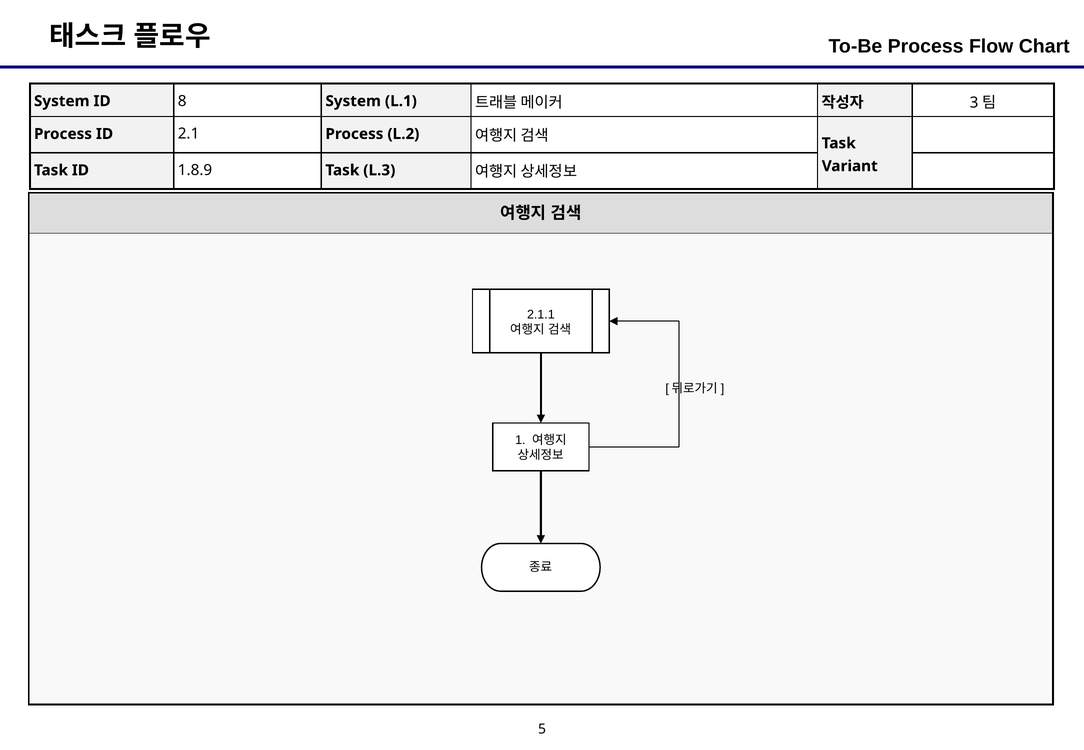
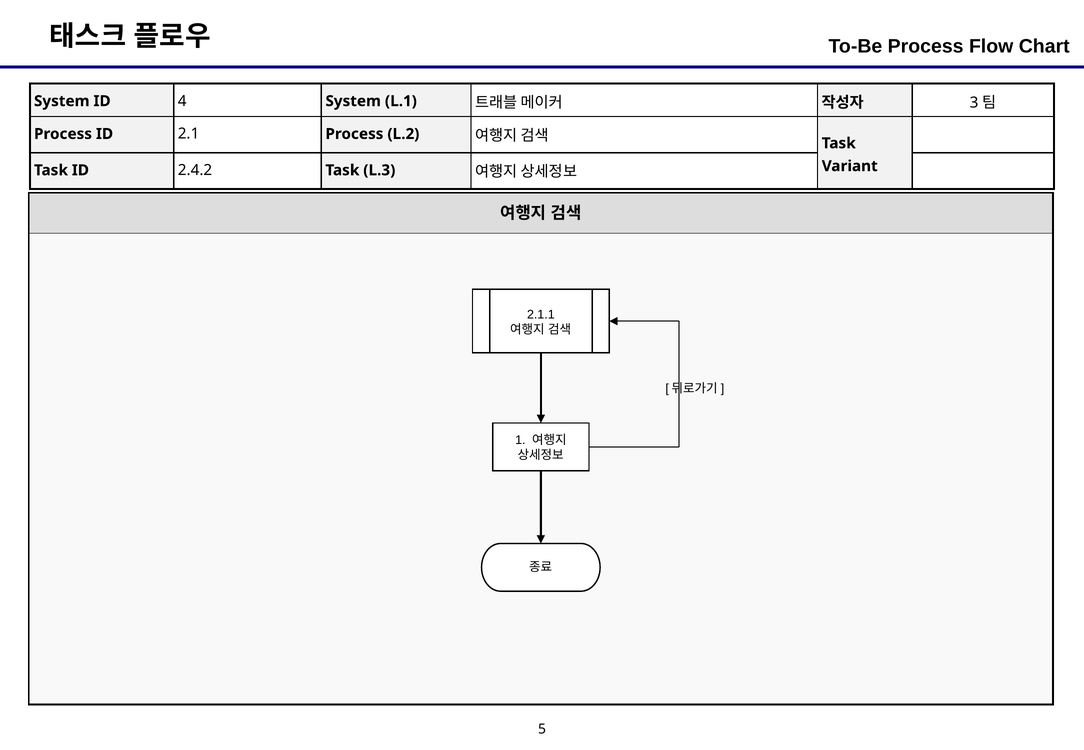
8: 8 -> 4
1.8.9: 1.8.9 -> 2.4.2
